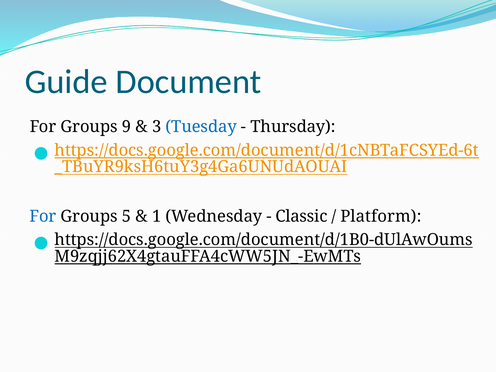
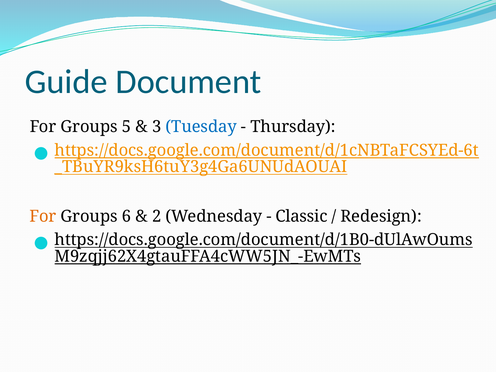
9: 9 -> 5
For at (43, 216) colour: blue -> orange
5: 5 -> 6
1: 1 -> 2
Platform: Platform -> Redesign
